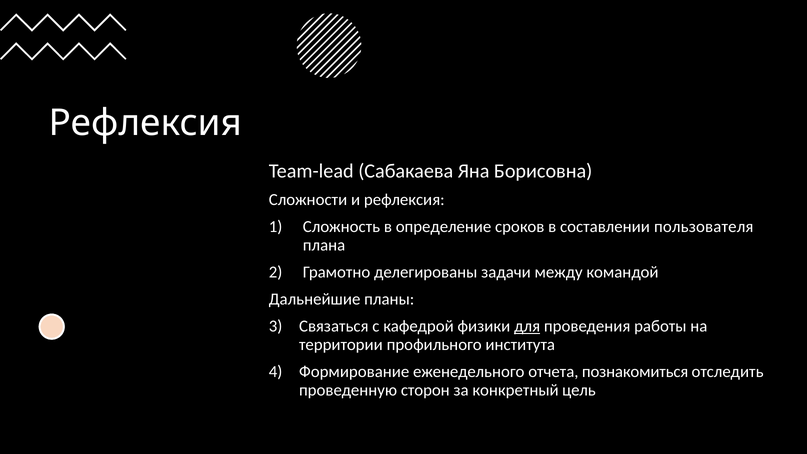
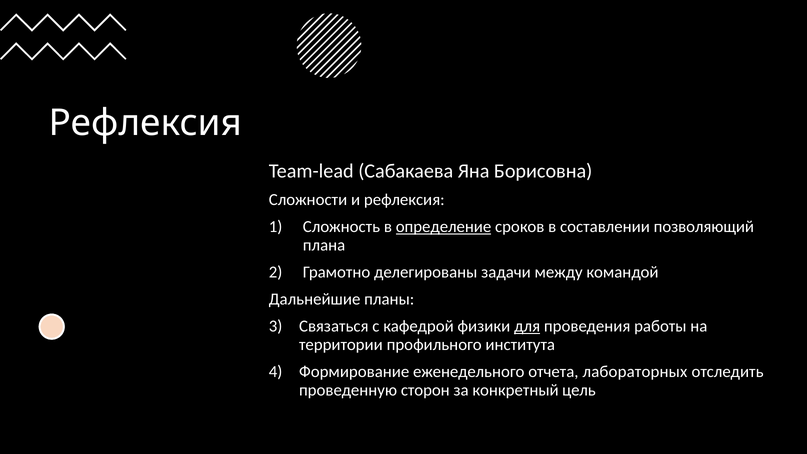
определение underline: none -> present
пользователя: пользователя -> позволяющий
познакомиться: познакомиться -> лабораторных
